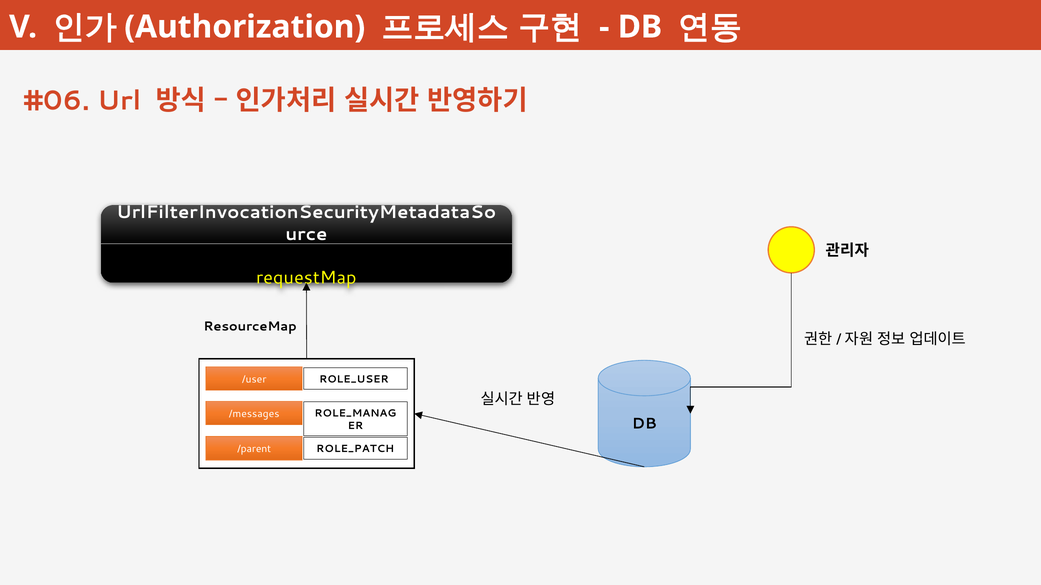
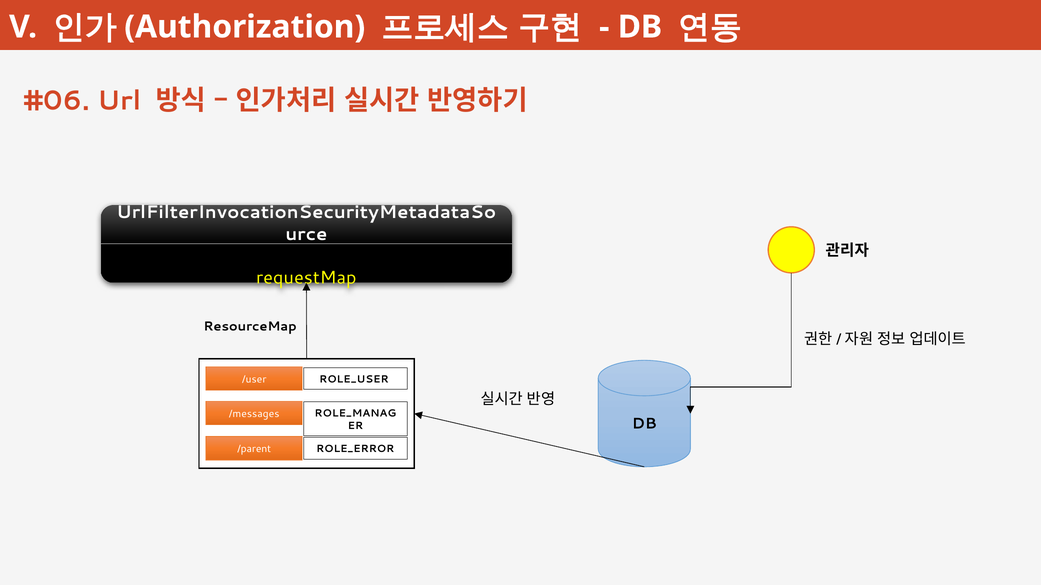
ROLE_PATCH: ROLE_PATCH -> ROLE_ERROR
